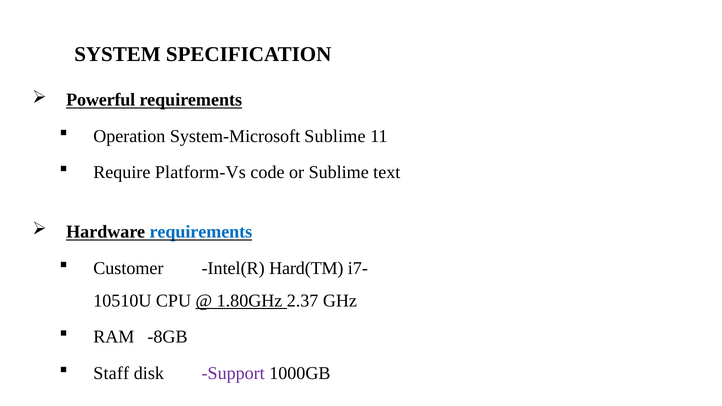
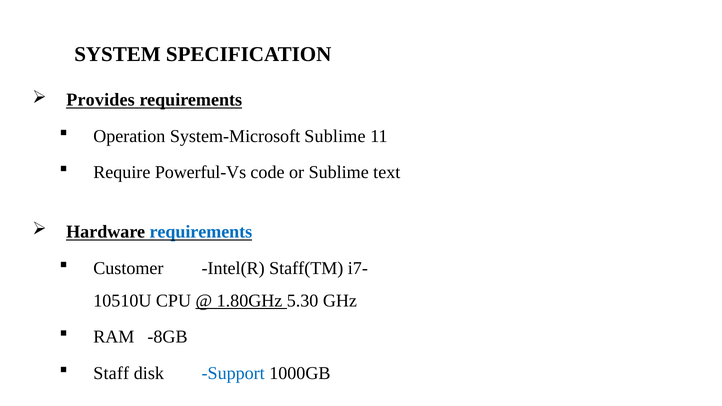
Powerful: Powerful -> Provides
Platform-Vs: Platform-Vs -> Powerful-Vs
Hard(TM: Hard(TM -> Staff(TM
2.37: 2.37 -> 5.30
Support colour: purple -> blue
